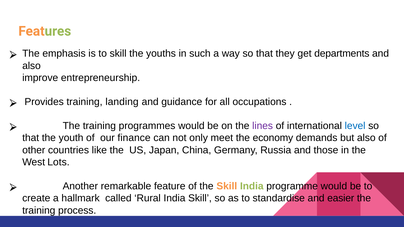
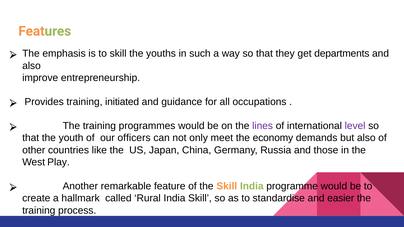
landing: landing -> initiated
level colour: blue -> purple
finance: finance -> officers
Lots: Lots -> Play
